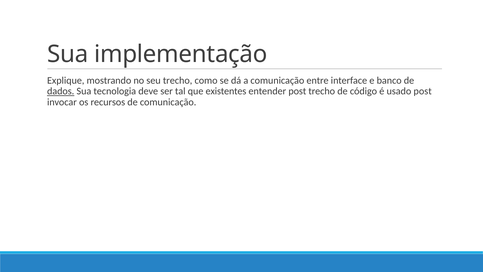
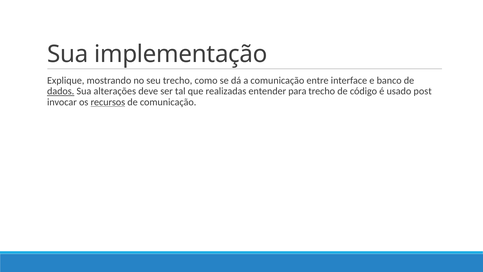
tecnologia: tecnologia -> alterações
existentes: existentes -> realizadas
entender post: post -> para
recursos underline: none -> present
